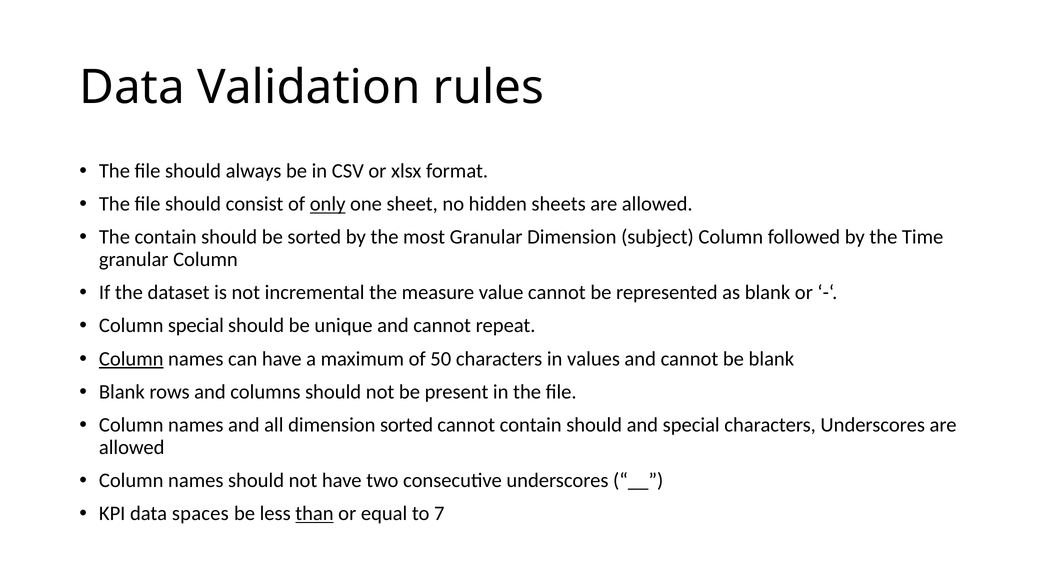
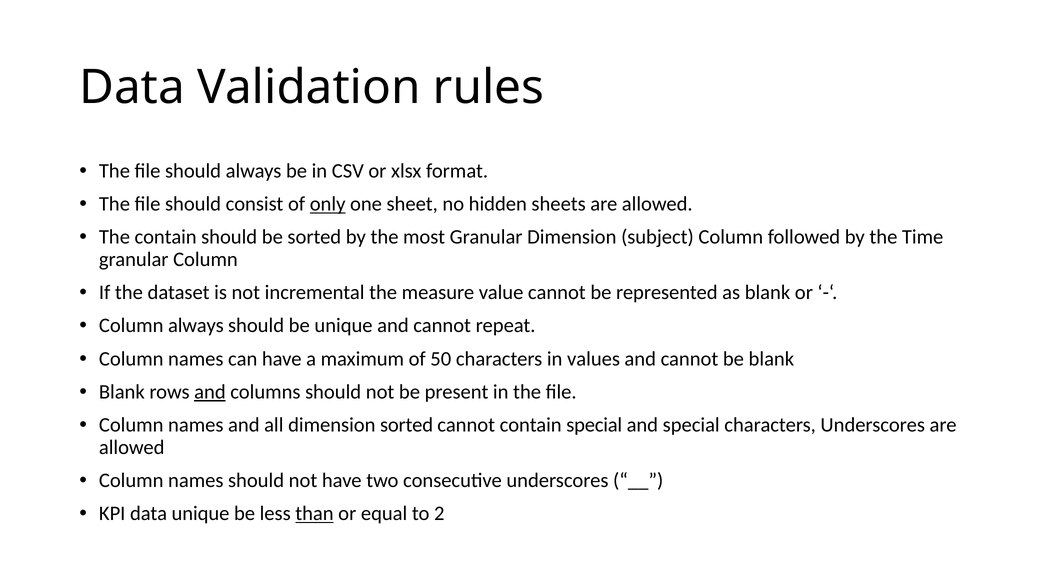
Column special: special -> always
Column at (131, 359) underline: present -> none
and at (210, 392) underline: none -> present
cannot contain should: should -> special
data spaces: spaces -> unique
7: 7 -> 2
